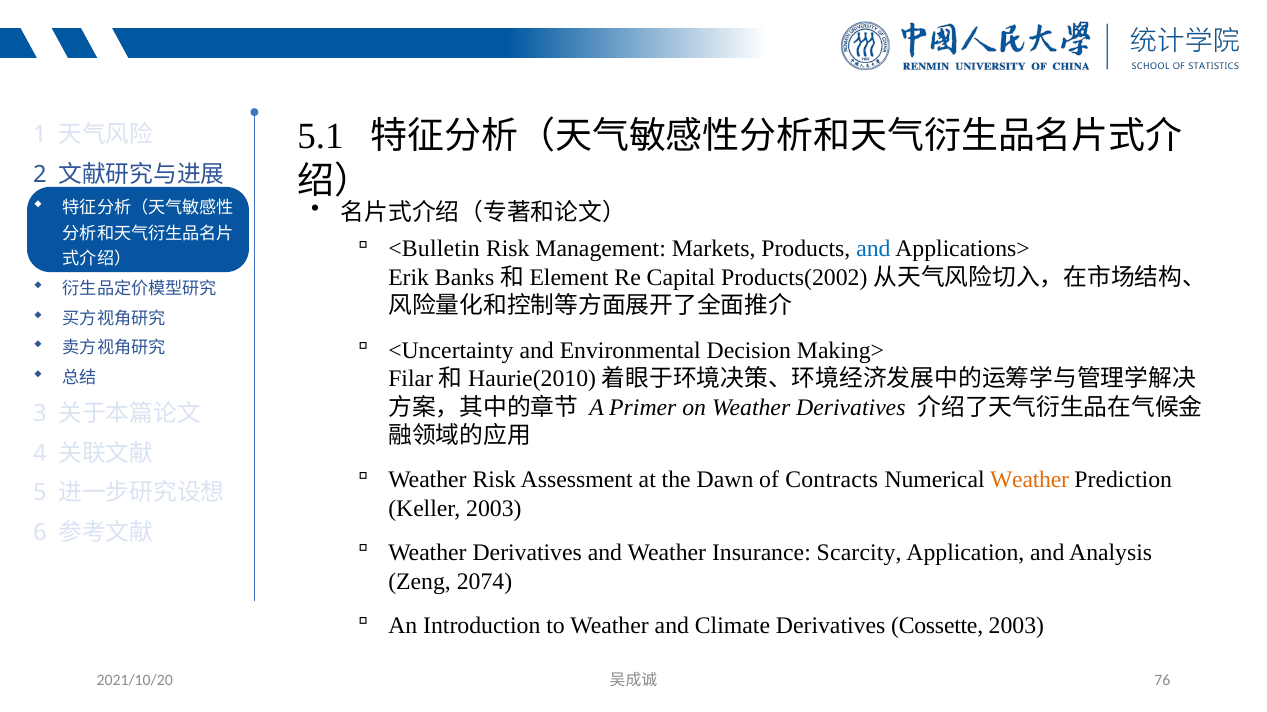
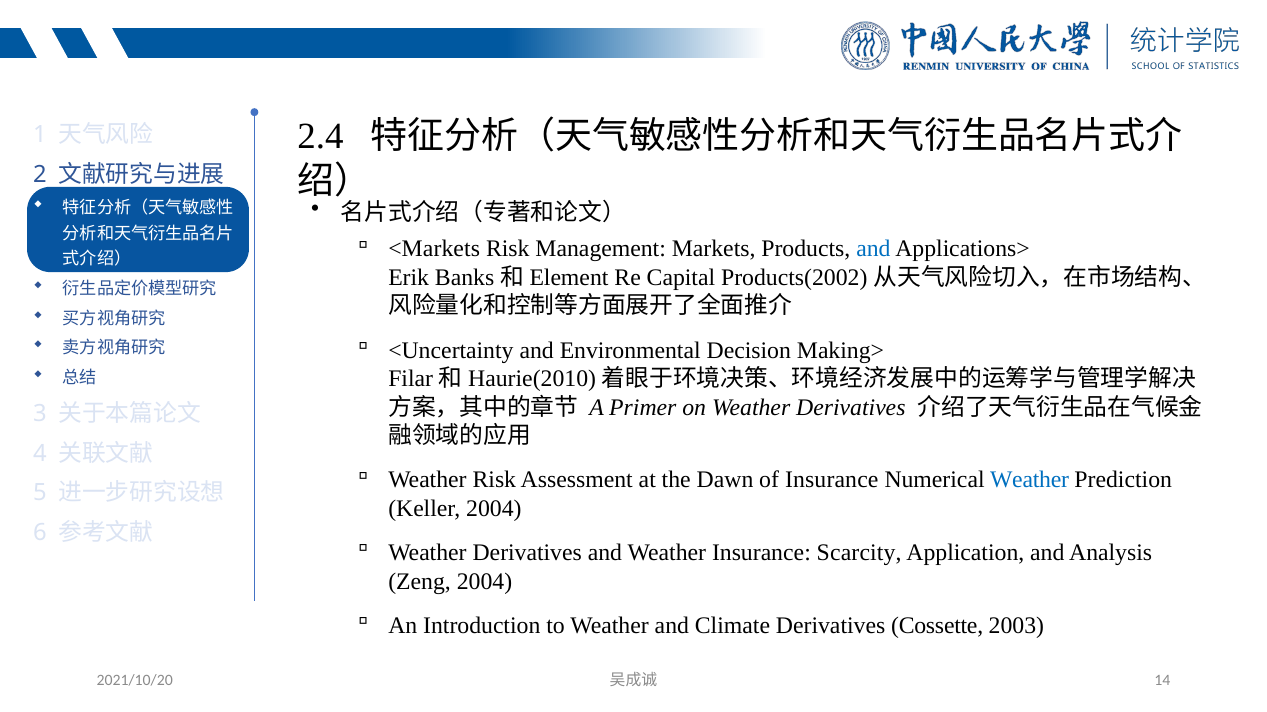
5.1: 5.1 -> 2.4
<Bulletin: <Bulletin -> <Markets
of Contracts: Contracts -> Insurance
Weather at (1030, 481) colour: orange -> blue
Keller 2003: 2003 -> 2004
Zeng 2074: 2074 -> 2004
76: 76 -> 14
